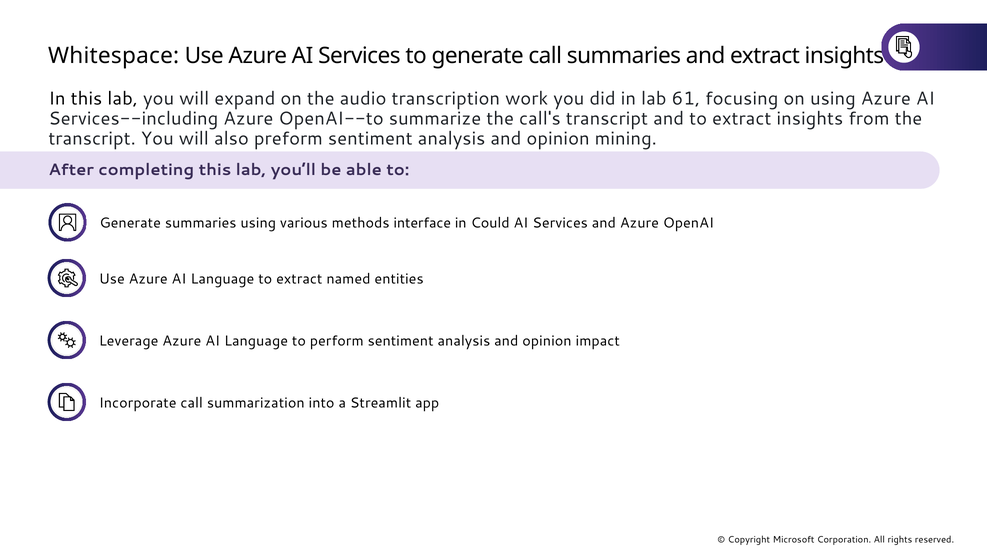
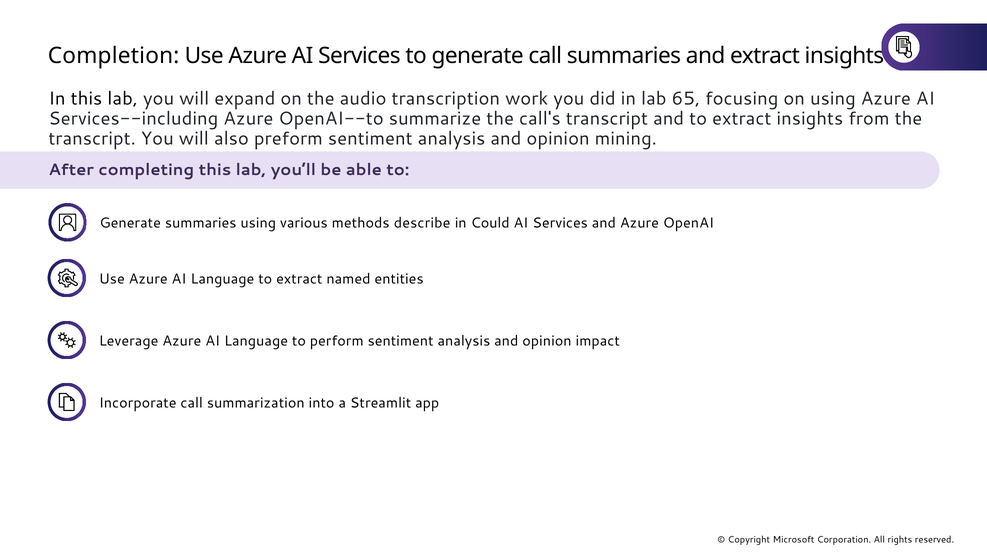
Whitespace: Whitespace -> Completion
61: 61 -> 65
interface: interface -> describe
